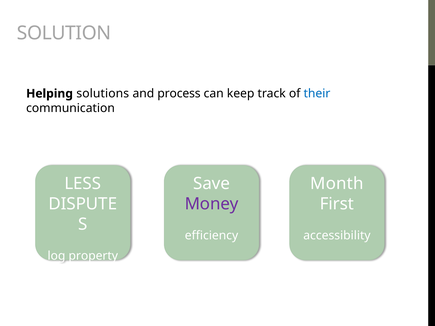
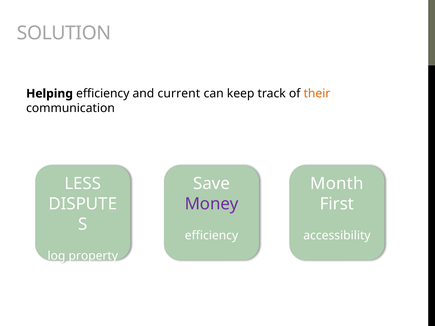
Helping solutions: solutions -> efficiency
process: process -> current
their colour: blue -> orange
